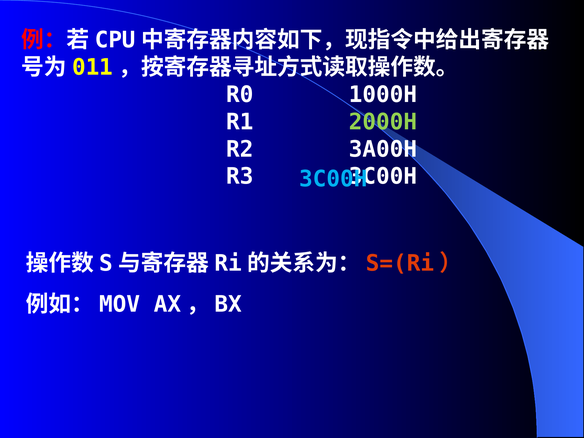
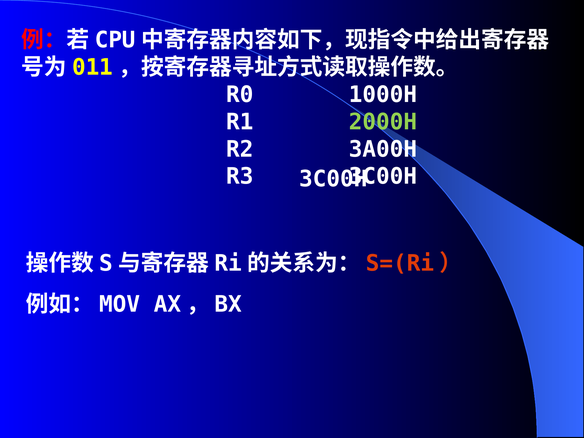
3C00H at (333, 179) colour: light blue -> white
